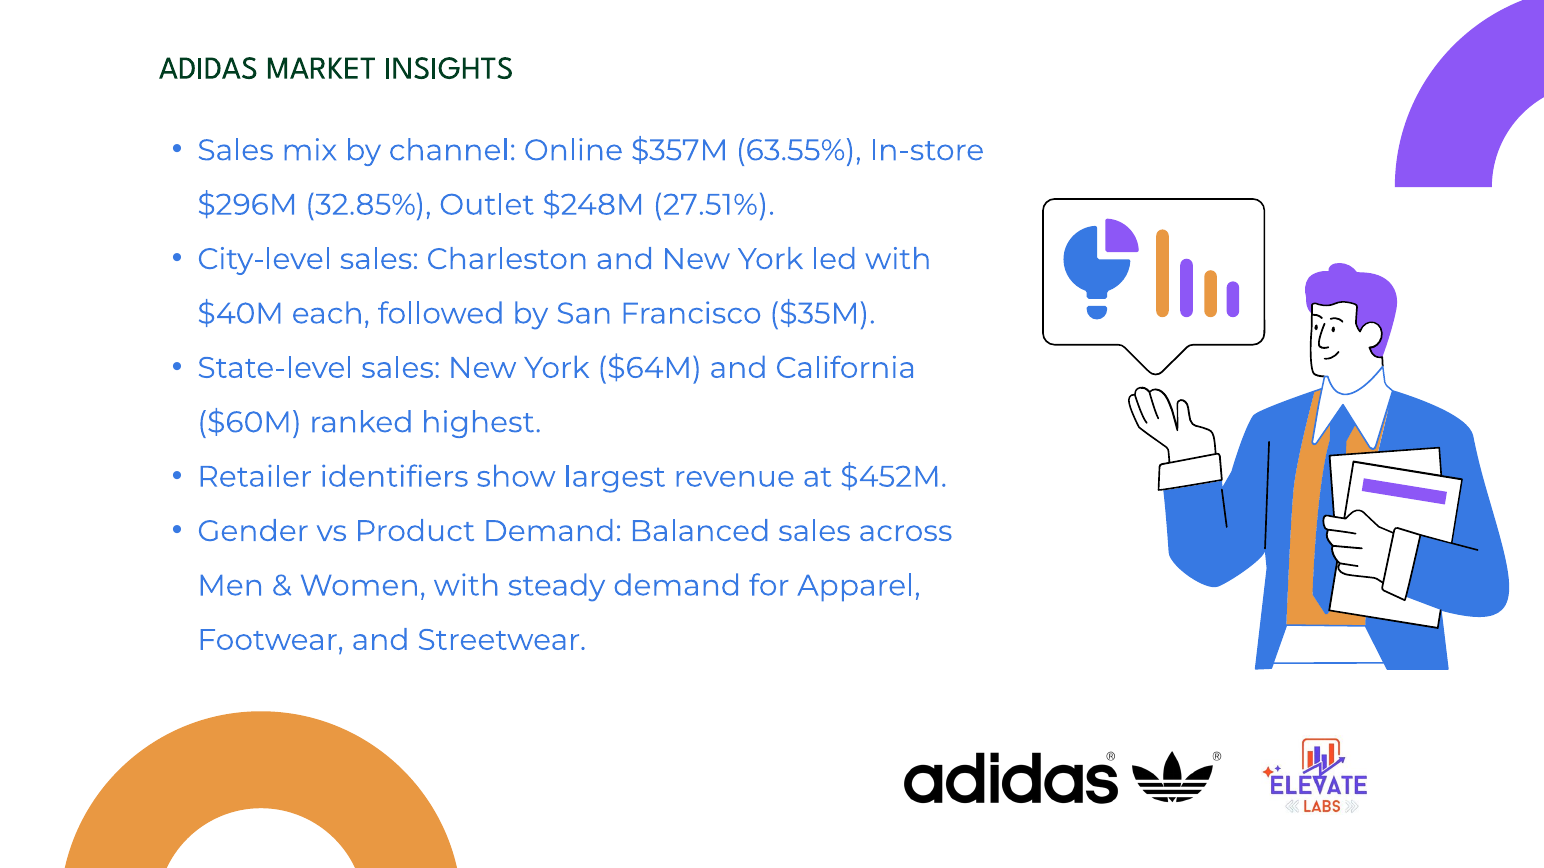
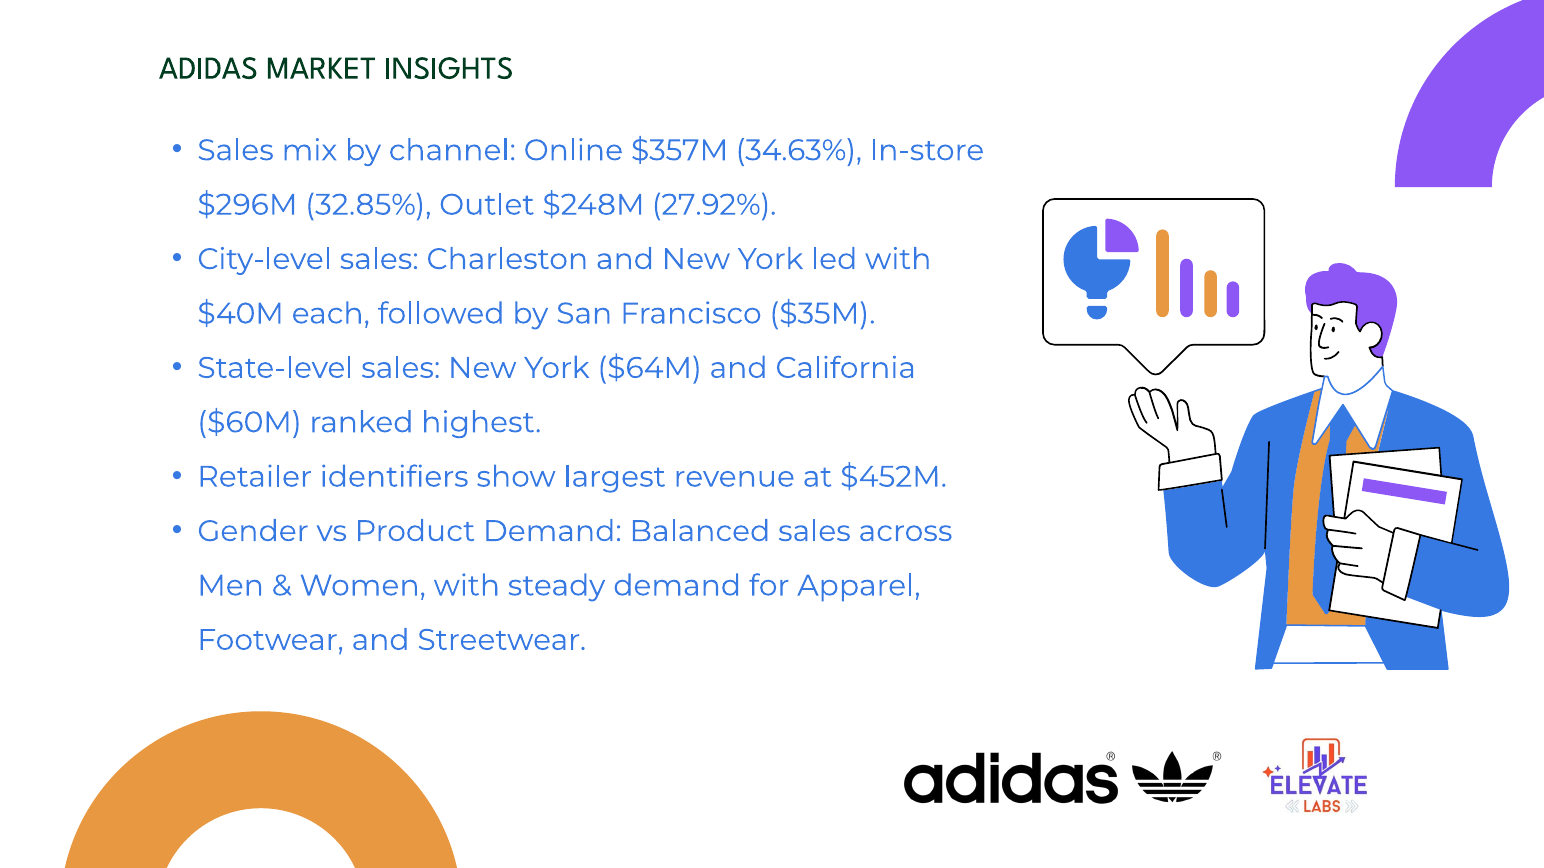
63.55%: 63.55% -> 34.63%
27.51%: 27.51% -> 27.92%
